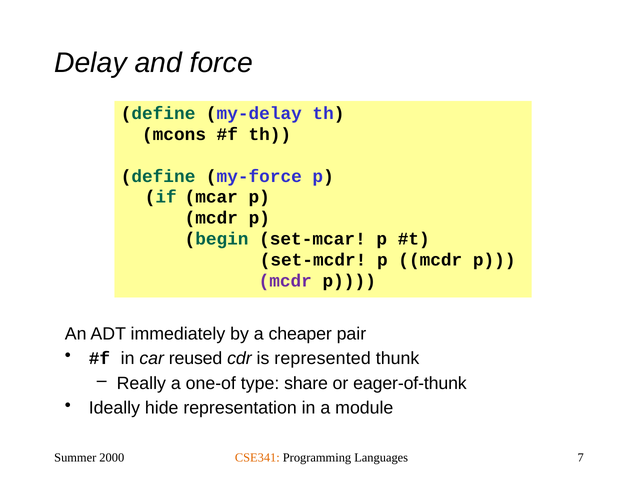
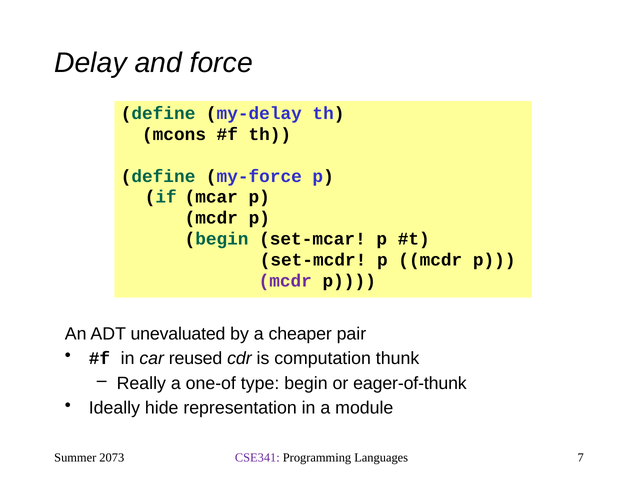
immediately: immediately -> unevaluated
represented: represented -> computation
type share: share -> begin
2000: 2000 -> 2073
CSE341 colour: orange -> purple
